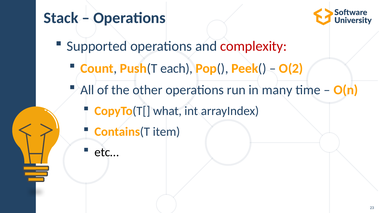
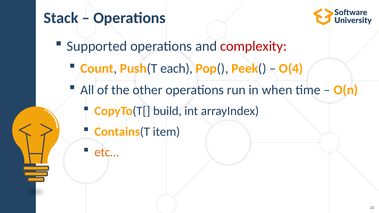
O(2: O(2 -> O(4
many: many -> when
what: what -> build
etc… colour: black -> orange
